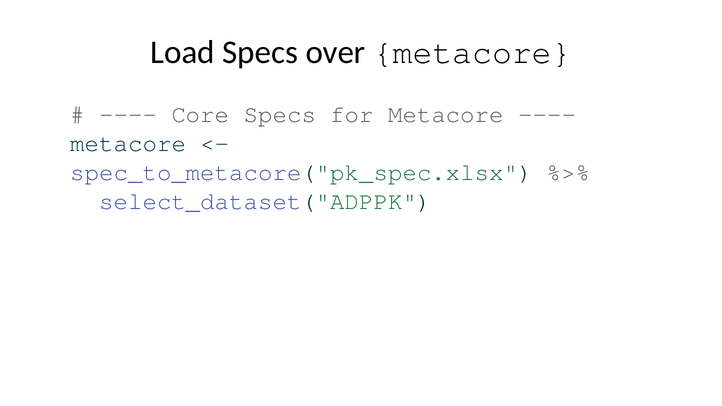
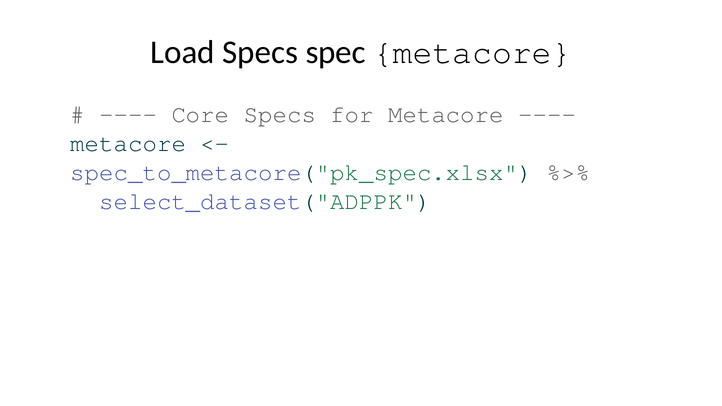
over: over -> spec
